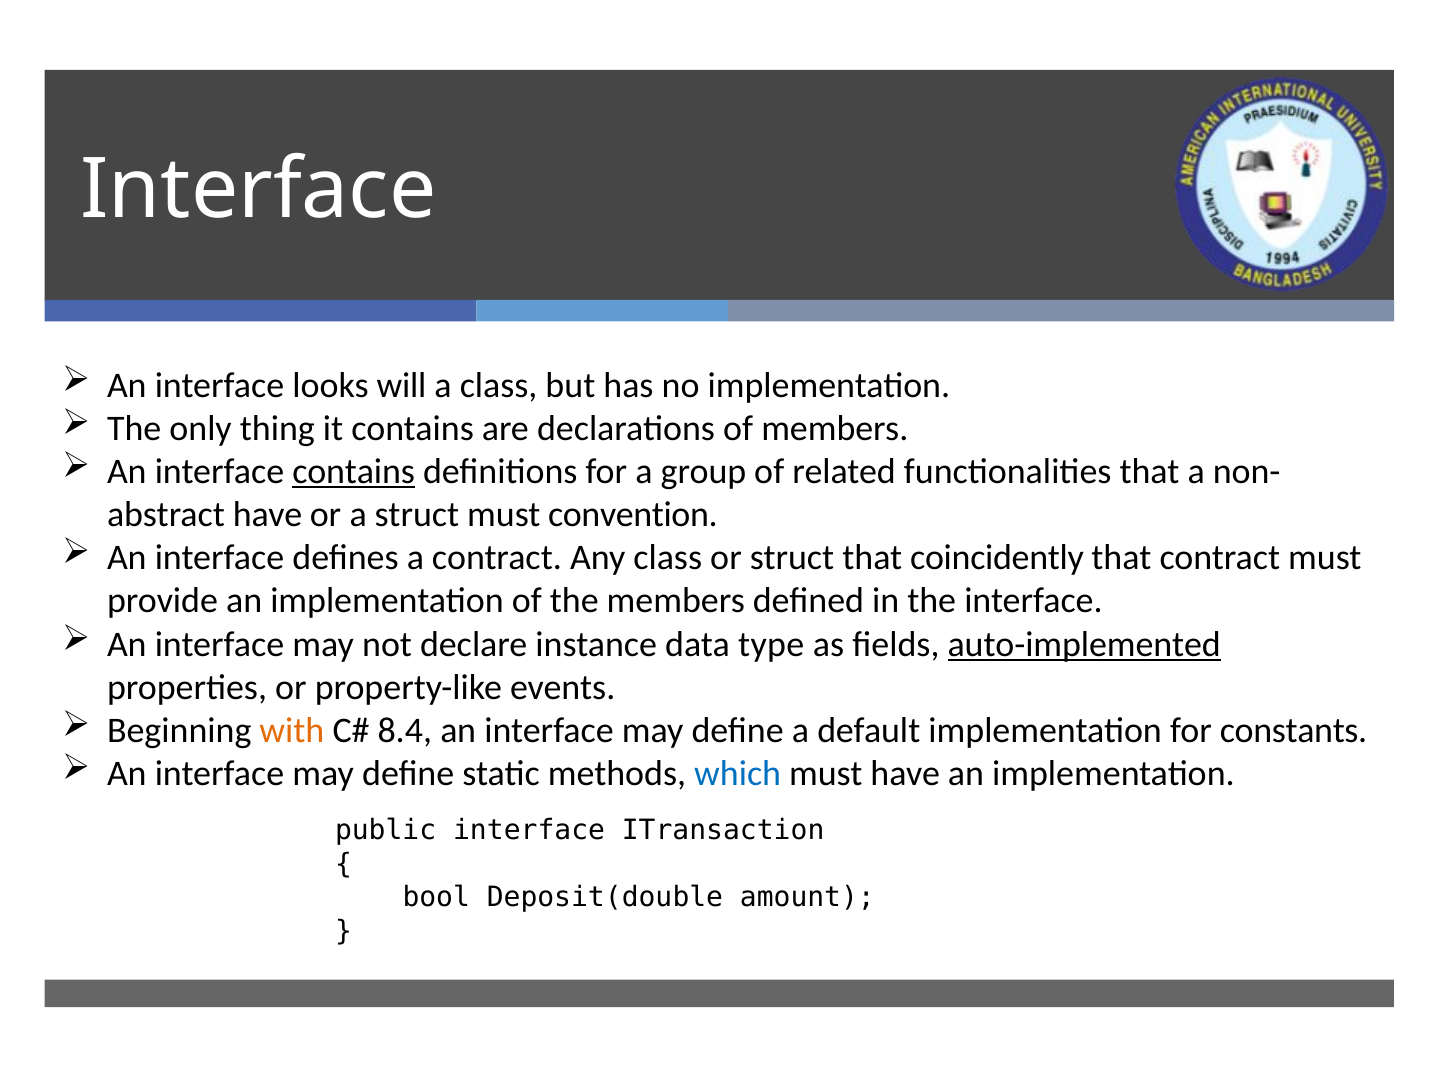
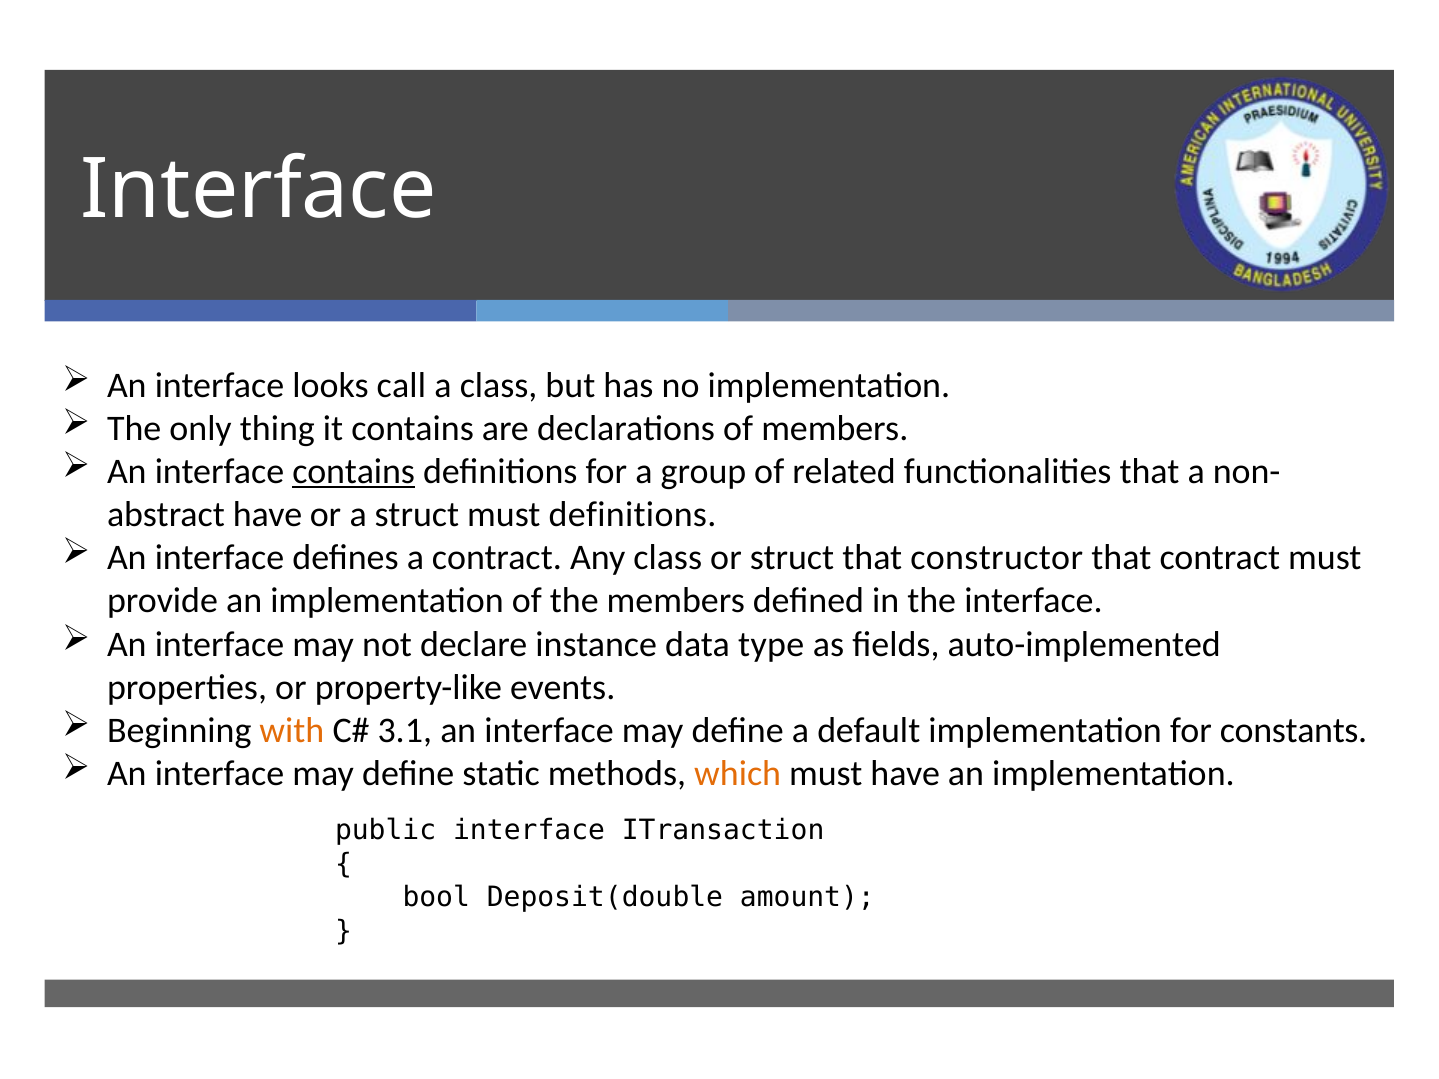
will: will -> call
must convention: convention -> definitions
coincidently: coincidently -> constructor
auto-implemented underline: present -> none
8.4: 8.4 -> 3.1
which colour: blue -> orange
